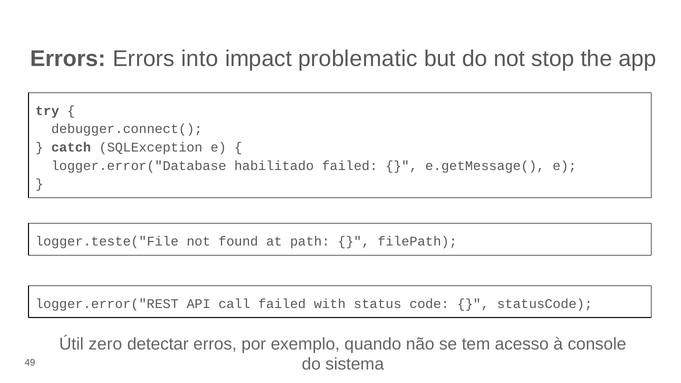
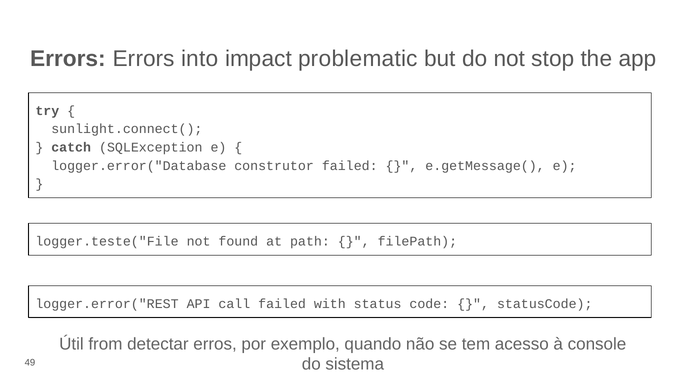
debugger.connect(: debugger.connect( -> sunlight.connect(
habilitado: habilitado -> construtor
zero: zero -> from
